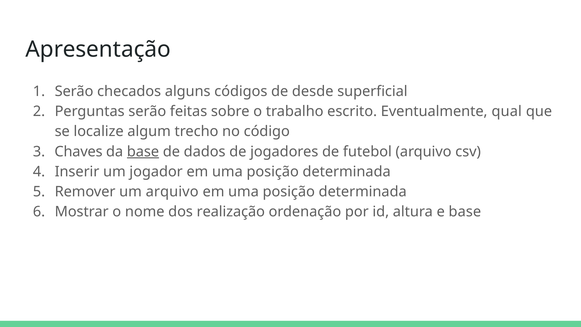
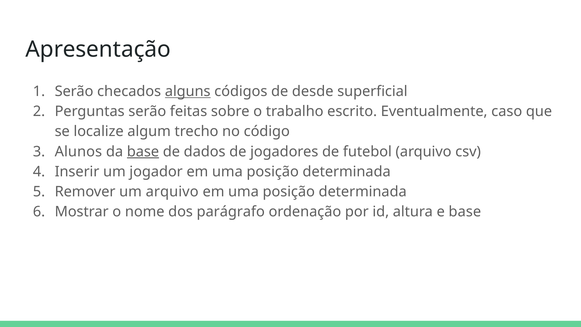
alguns underline: none -> present
qual: qual -> caso
Chaves: Chaves -> Alunos
realização: realização -> parágrafo
